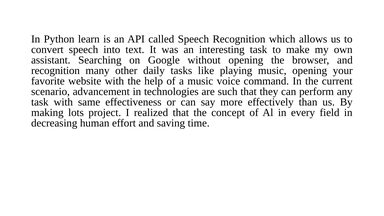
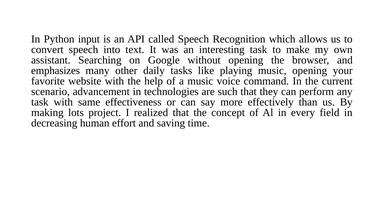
learn: learn -> input
recognition at (55, 71): recognition -> emphasizes
